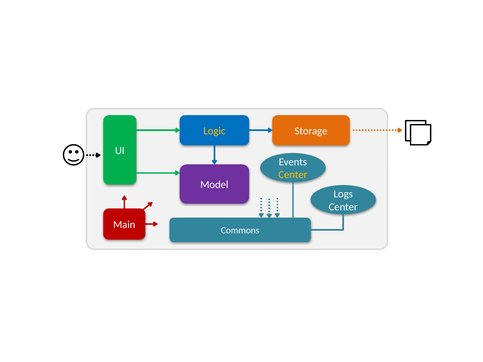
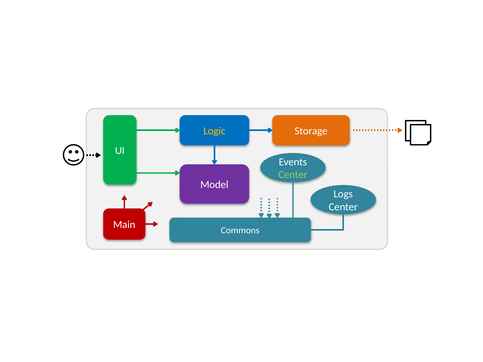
Center at (293, 175) colour: yellow -> light green
